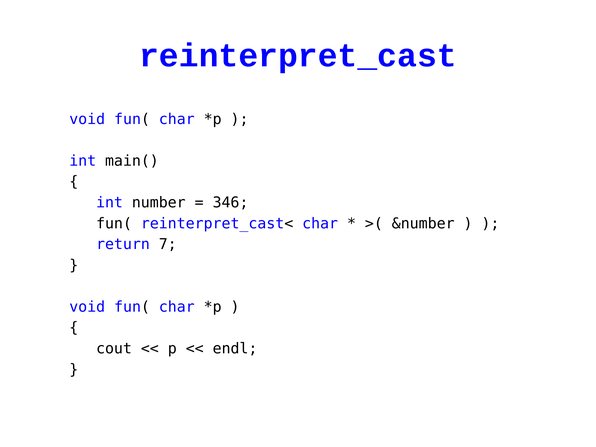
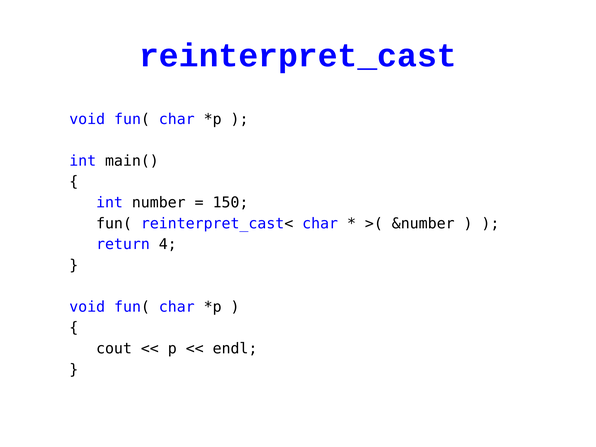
346: 346 -> 150
7: 7 -> 4
